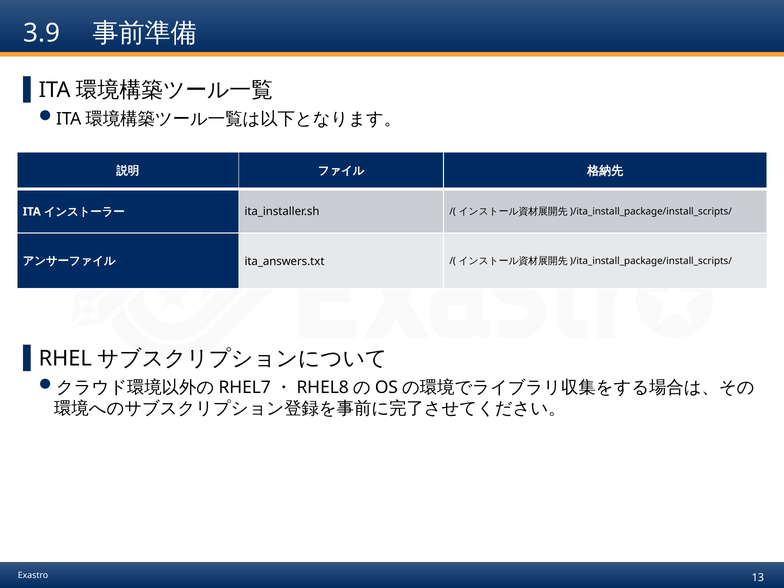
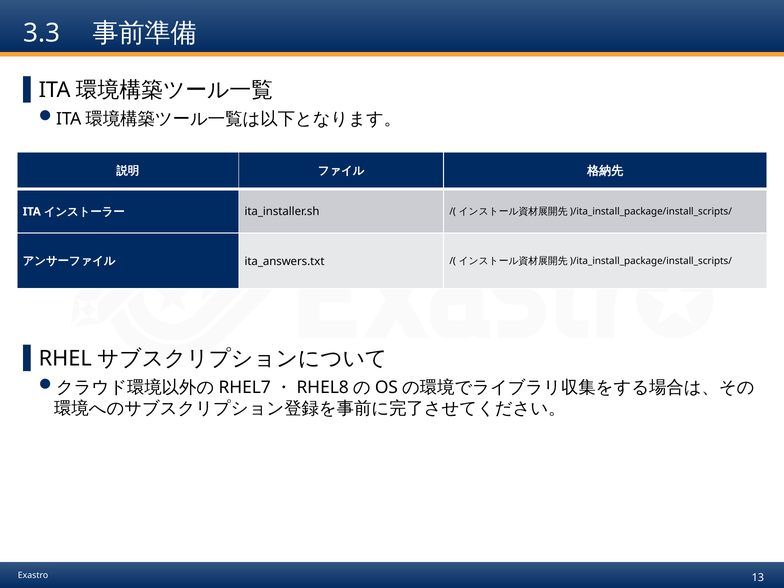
3.9: 3.9 -> 3.3
